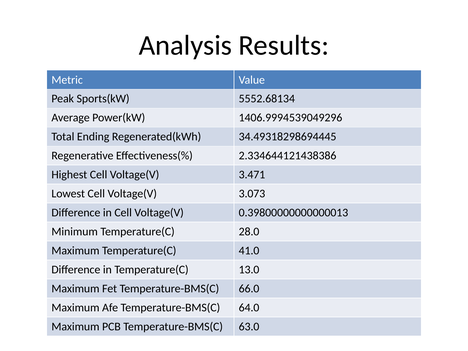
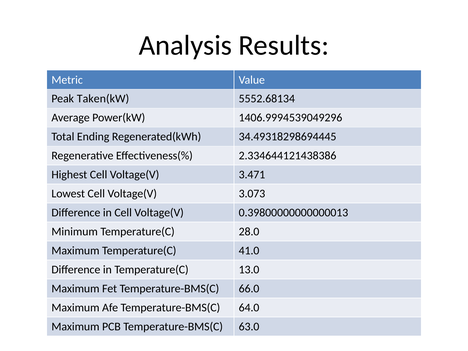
Sports(kW: Sports(kW -> Taken(kW
